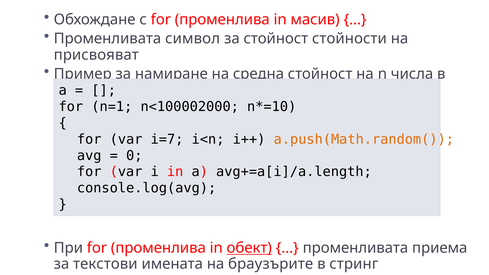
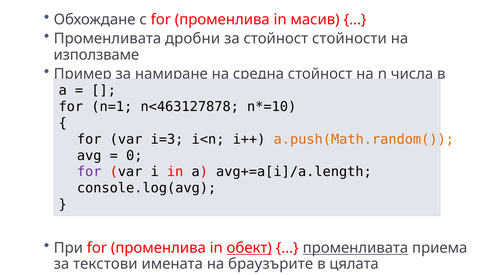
символ: символ -> дробни
присвояват: присвояват -> използваме
n<100002000: n<100002000 -> n<463127878
i=7: i=7 -> i=3
for at (89, 172) colour: black -> purple
променливата at (355, 248) underline: none -> present
стринг: стринг -> цялата
